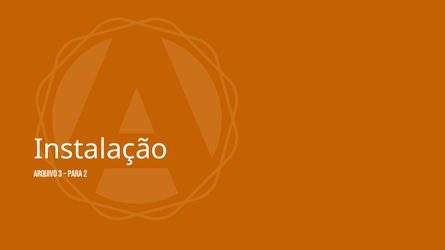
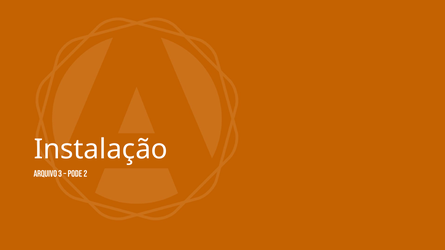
Para: Para -> Pode
